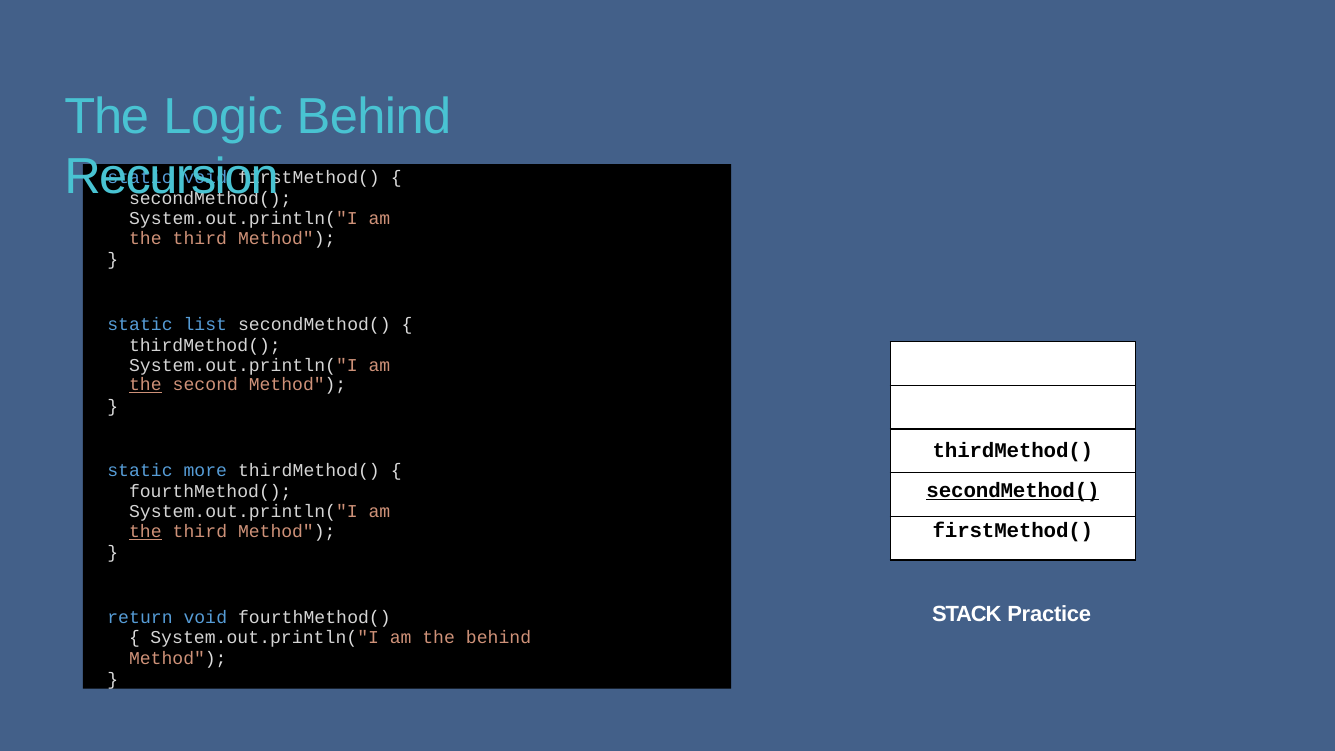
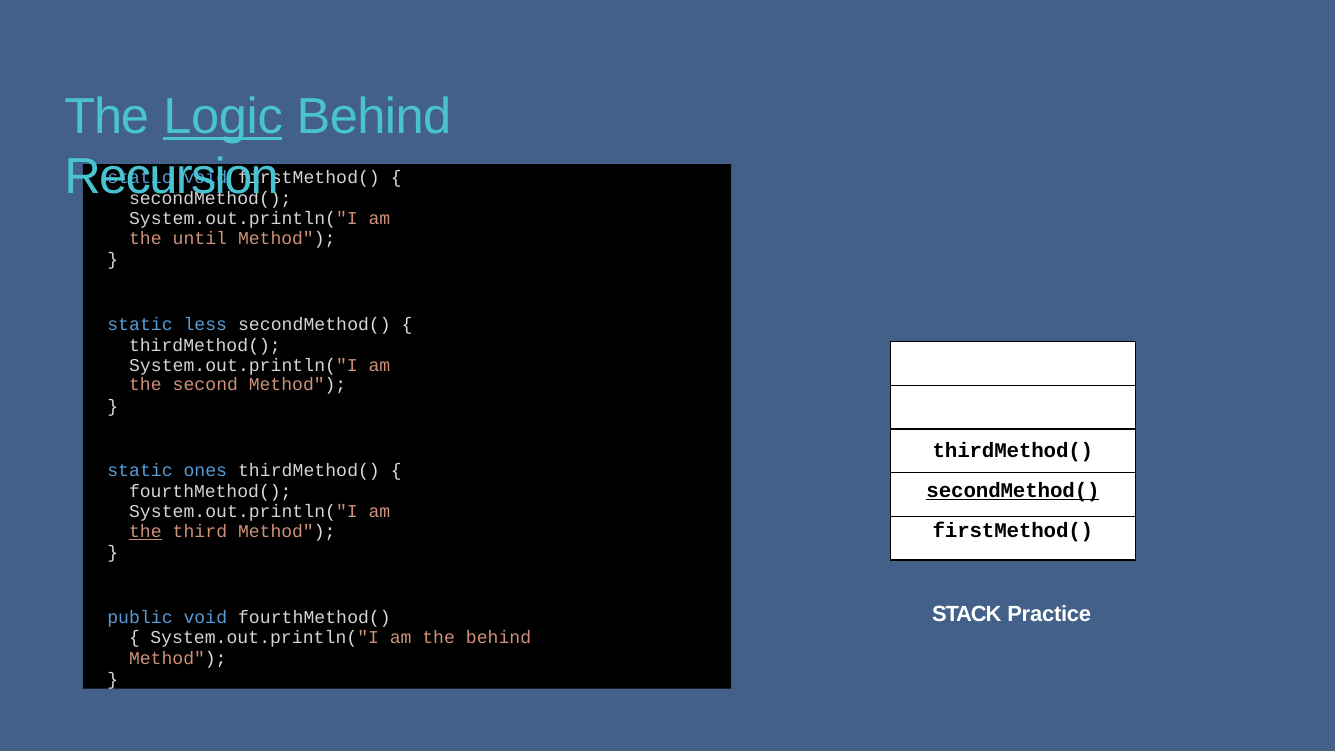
Logic underline: none -> present
third at (200, 239): third -> until
list: list -> less
the at (145, 385) underline: present -> none
more: more -> ones
return: return -> public
